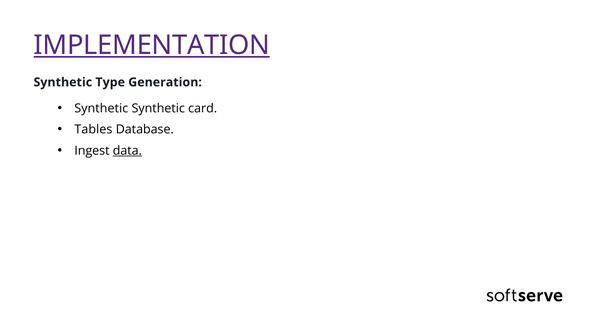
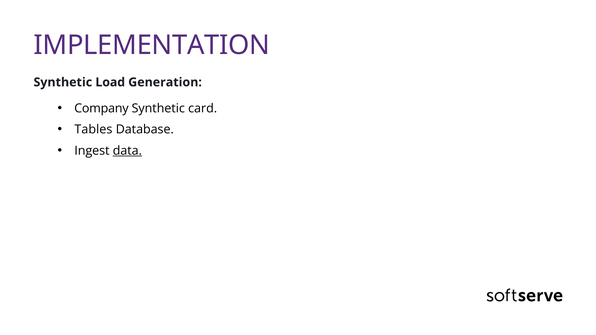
IMPLEMENTATION underline: present -> none
Type: Type -> Load
Synthetic at (101, 109): Synthetic -> Company
